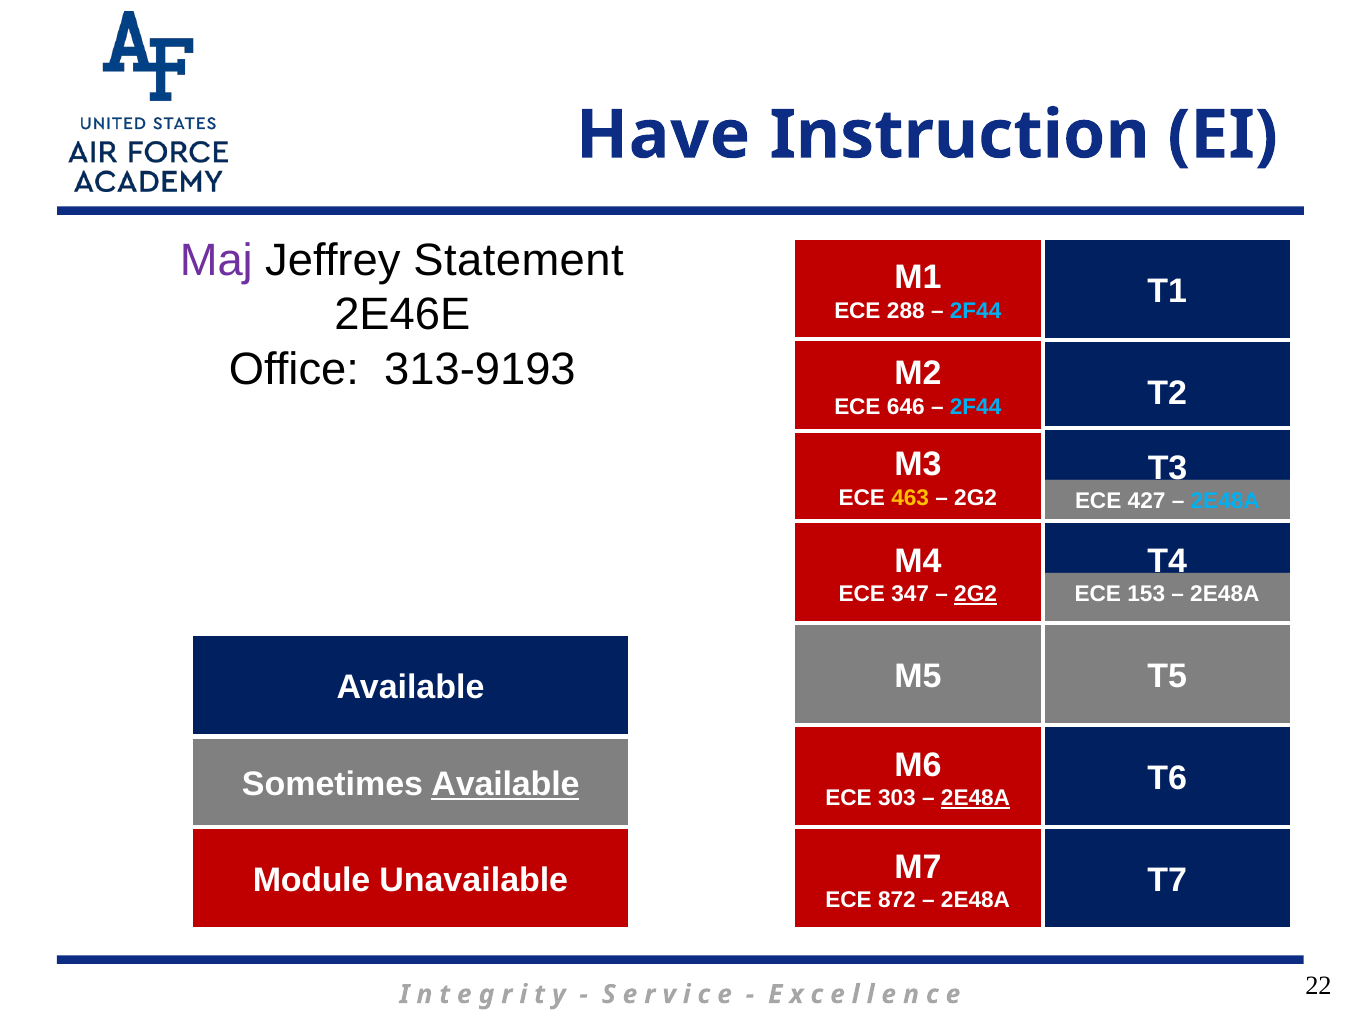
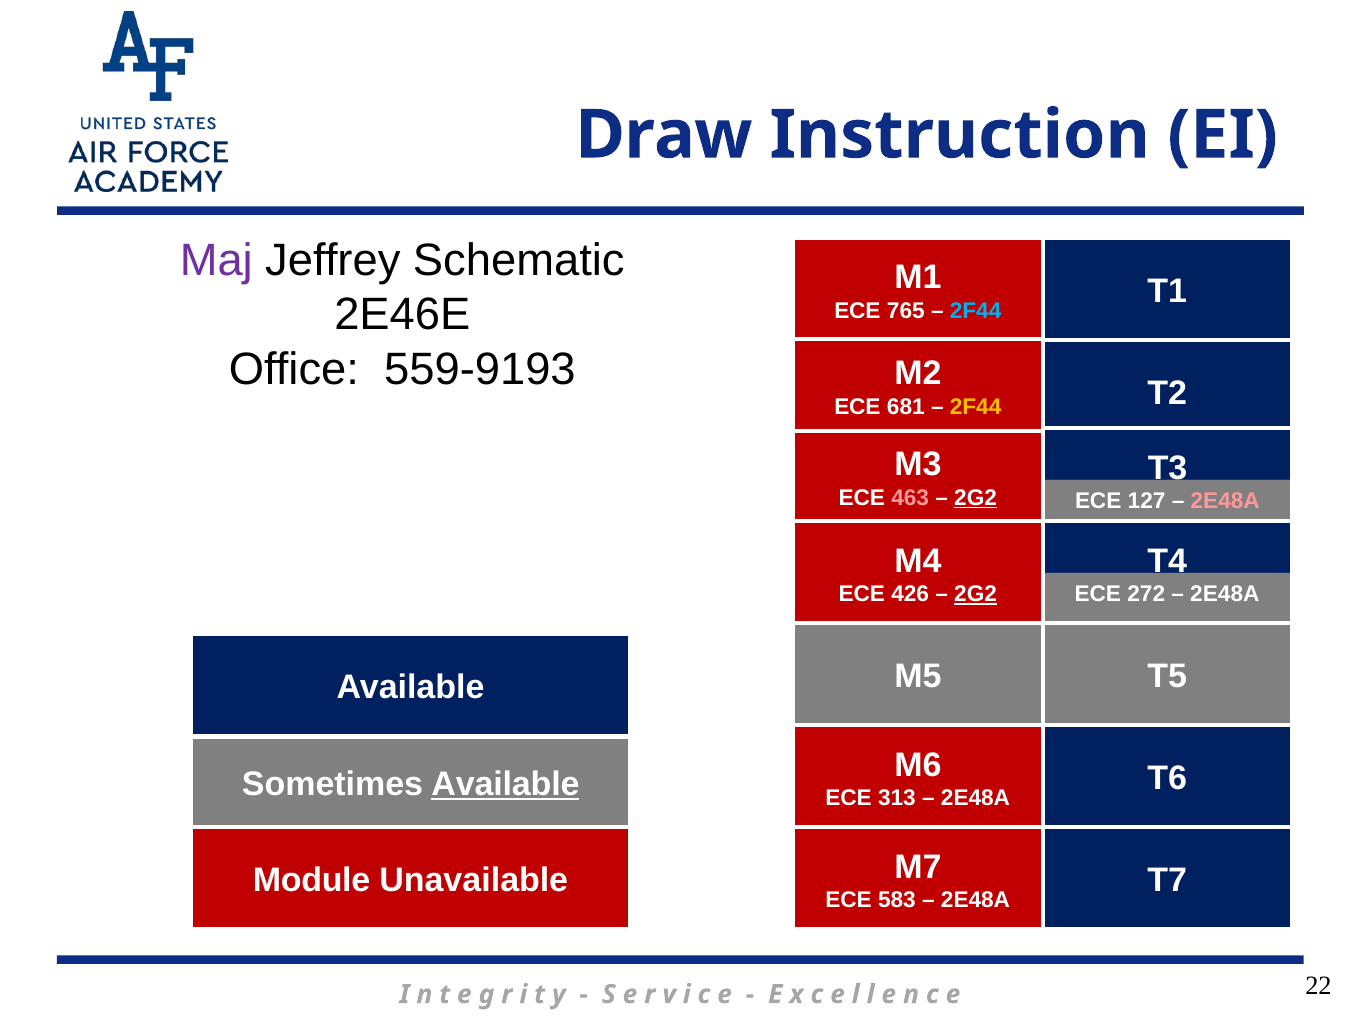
Have: Have -> Draw
Statement: Statement -> Schematic
288: 288 -> 765
313-9193: 313-9193 -> 559-9193
646: 646 -> 681
2F44 at (976, 407) colour: light blue -> yellow
463 colour: yellow -> pink
2G2 at (976, 498) underline: none -> present
427: 427 -> 127
2E48A at (1225, 501) colour: light blue -> pink
347: 347 -> 426
153: 153 -> 272
303: 303 -> 313
2E48A at (976, 798) underline: present -> none
872: 872 -> 583
